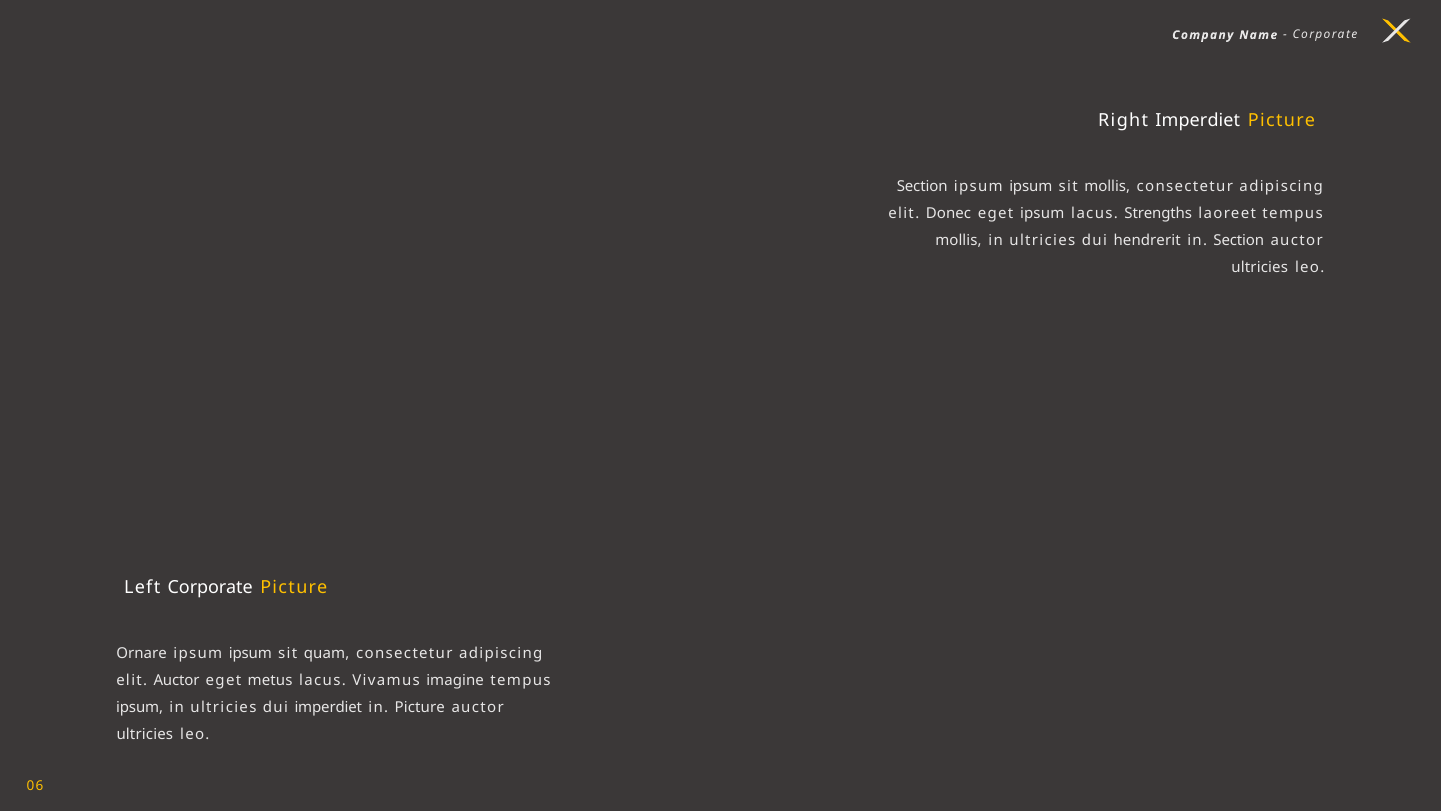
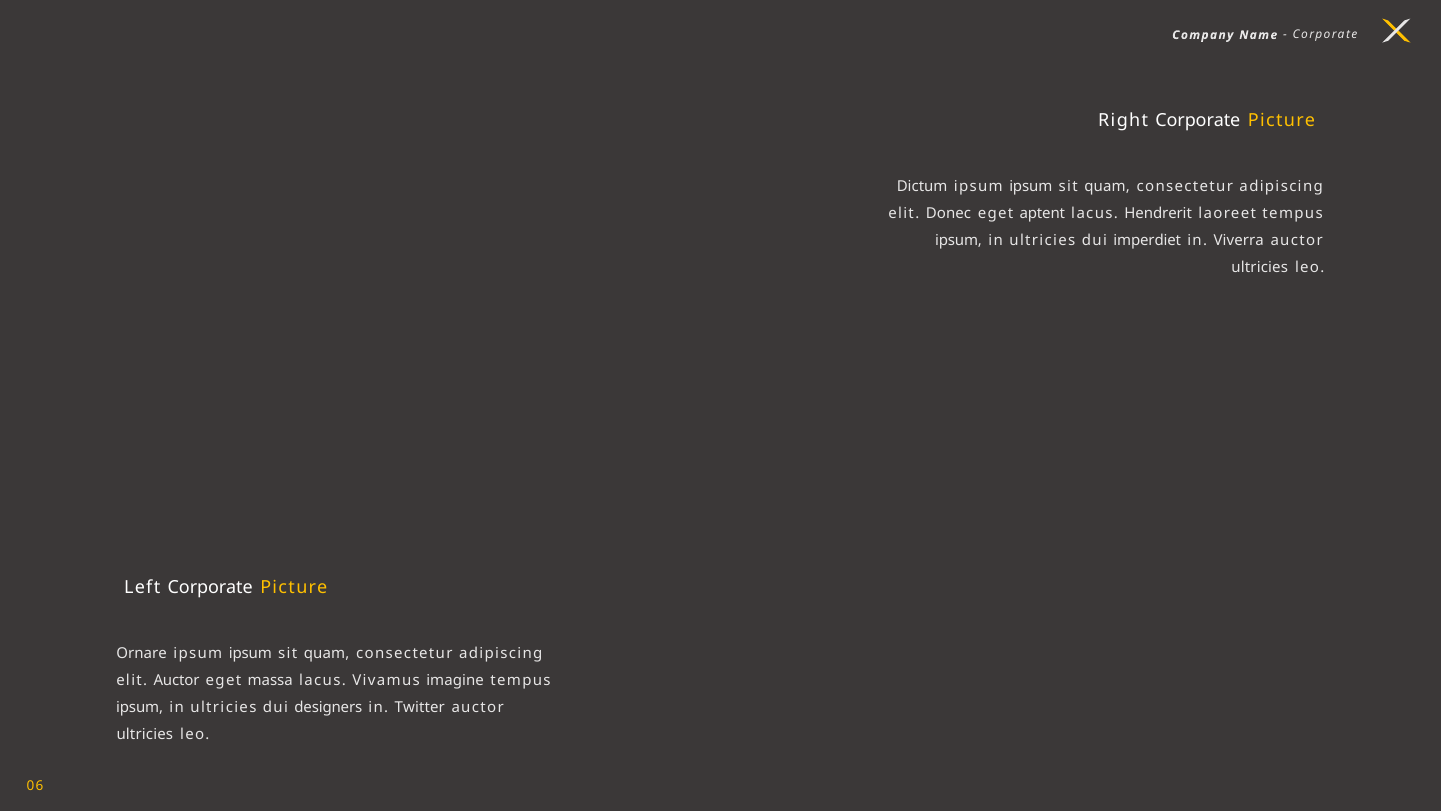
Right Imperdiet: Imperdiet -> Corporate
Section at (922, 186): Section -> Dictum
mollis at (1107, 186): mollis -> quam
eget ipsum: ipsum -> aptent
Strengths: Strengths -> Hendrerit
mollis at (958, 240): mollis -> ipsum
hendrerit: hendrerit -> imperdiet
in Section: Section -> Viverra
metus: metus -> massa
dui imperdiet: imperdiet -> designers
in Picture: Picture -> Twitter
